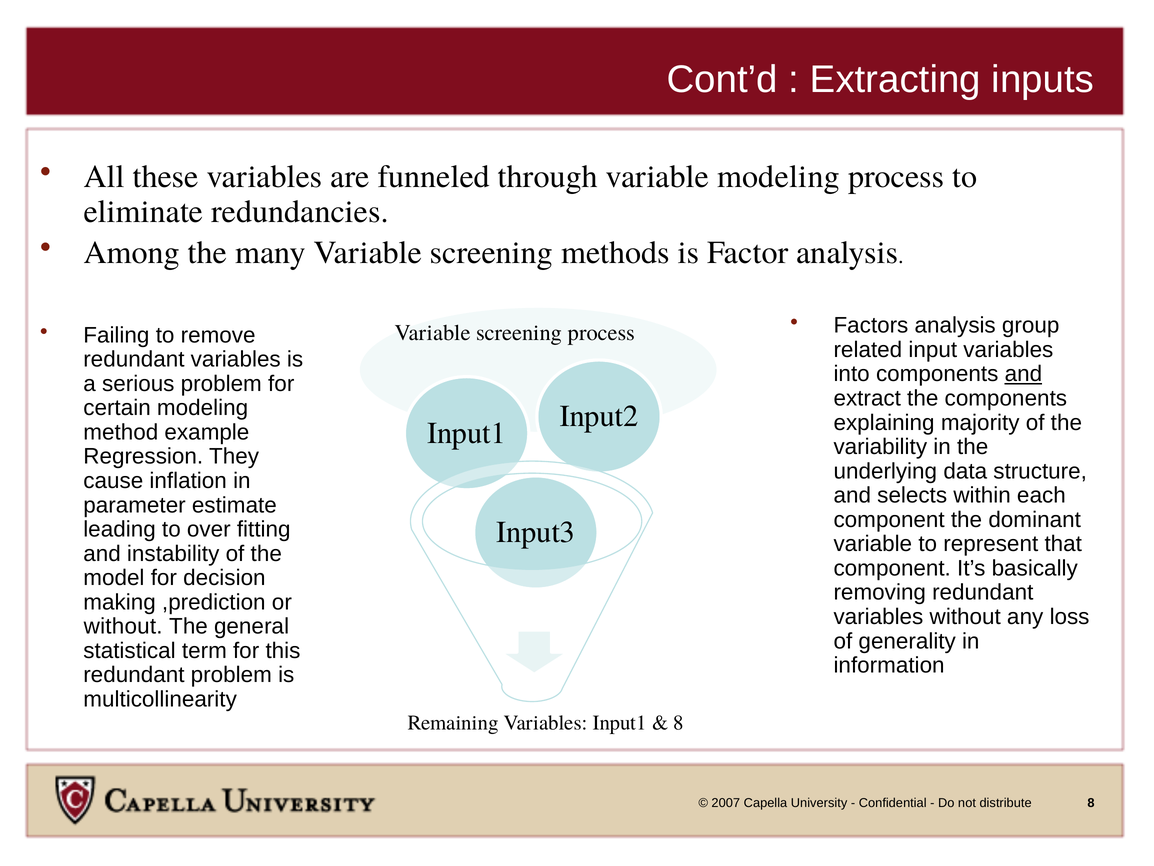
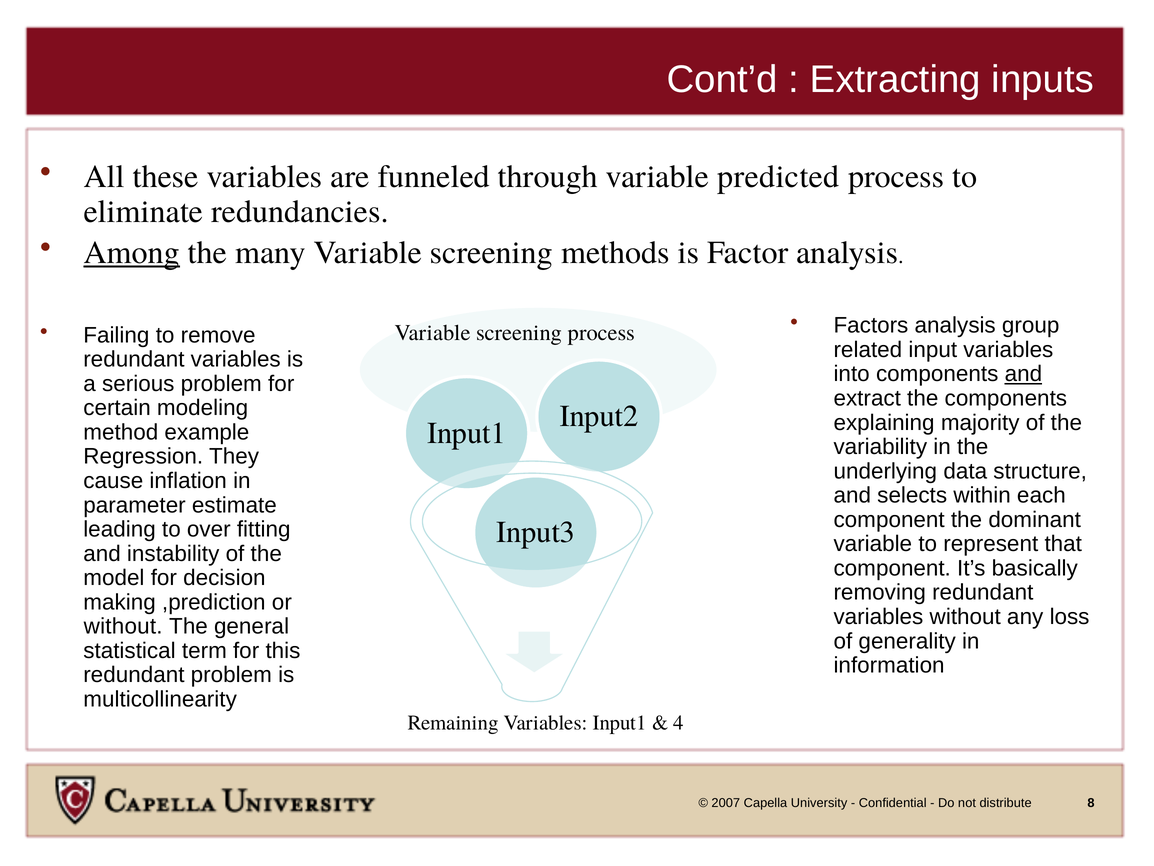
variable modeling: modeling -> predicted
Among underline: none -> present
8 at (679, 723): 8 -> 4
